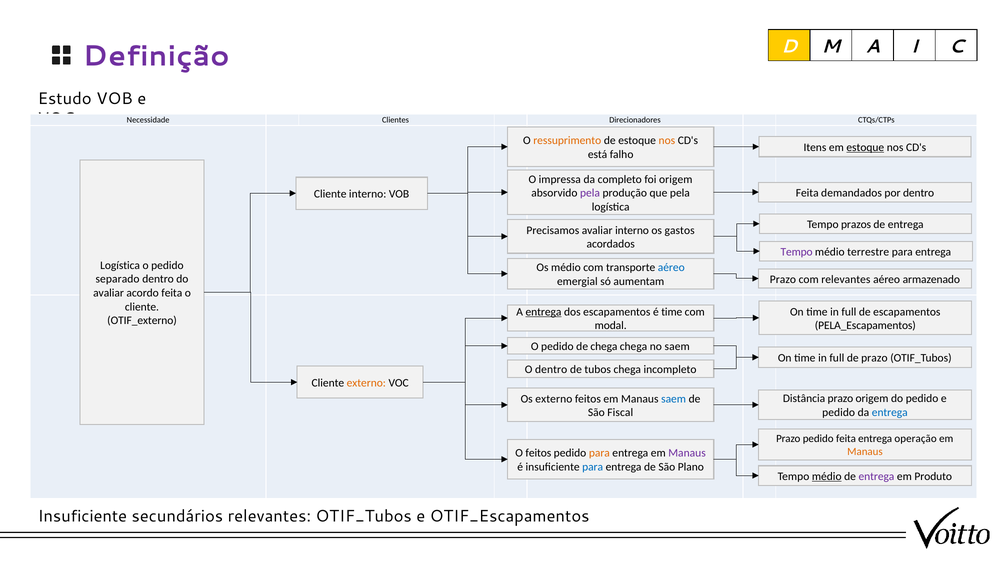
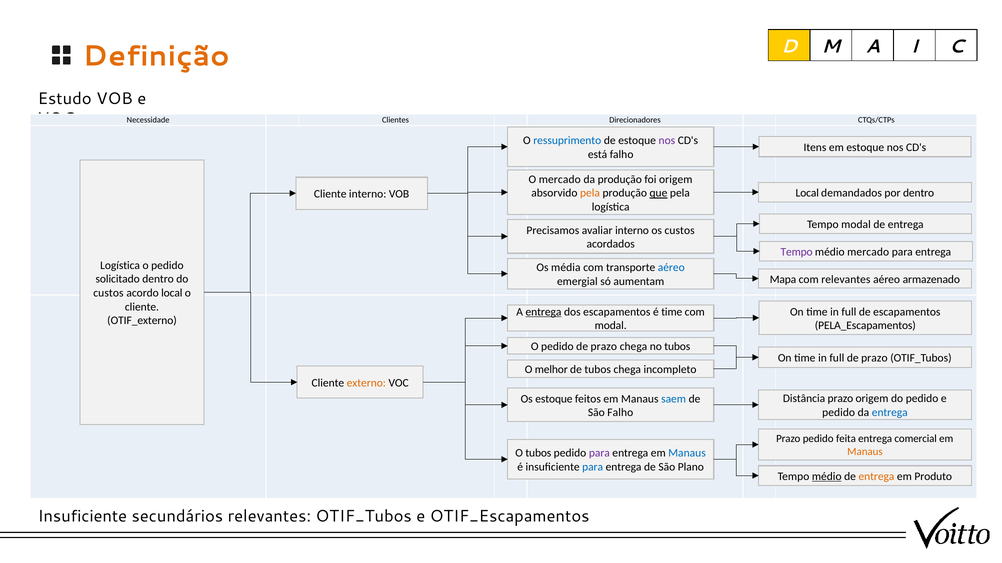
Definição colour: purple -> orange
ressuprimento colour: orange -> blue
nos at (667, 141) colour: orange -> purple
estoque at (865, 148) underline: present -> none
O impressa: impressa -> mercado
da completo: completo -> produção
Feita at (807, 193): Feita -> Local
pela at (590, 193) colour: purple -> orange
que underline: none -> present
Tempo prazos: prazos -> modal
os gastos: gastos -> custos
médio terrestre: terrestre -> mercado
Os médio: médio -> média
separado: separado -> solicitado
aumentam Prazo: Prazo -> Mapa
avaliar at (109, 293): avaliar -> custos
acordo feita: feita -> local
pedido de chega: chega -> prazo
no saem: saem -> tubos
O dentro: dentro -> melhor
Os externo: externo -> estoque
São Fiscal: Fiscal -> Falho
operação: operação -> comercial
O feitos: feitos -> tubos
para at (599, 454) colour: orange -> purple
Manaus at (687, 454) colour: purple -> blue
entrega at (876, 477) colour: purple -> orange
